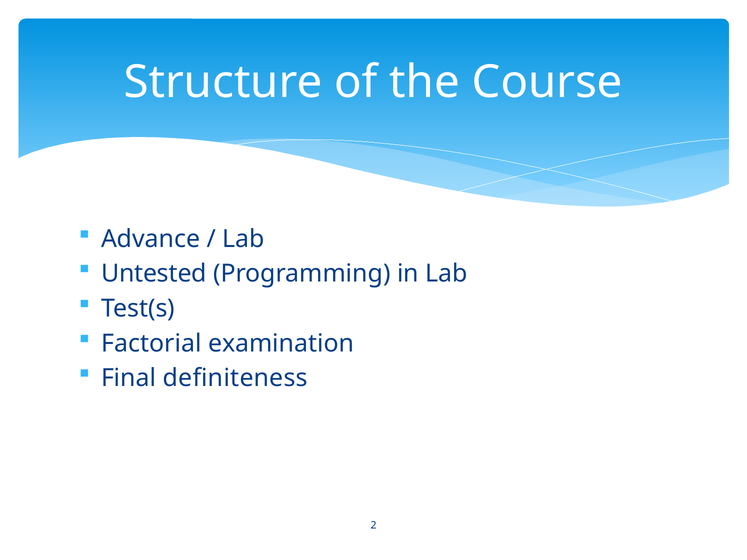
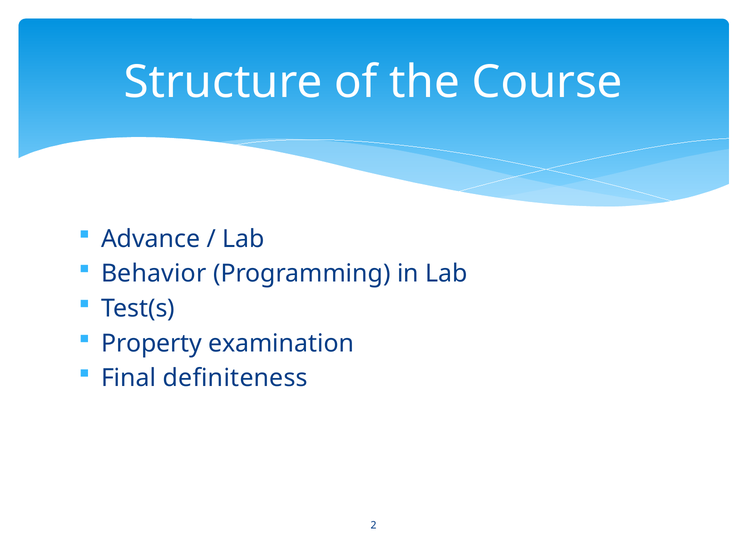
Untested: Untested -> Behavior
Factorial: Factorial -> Property
